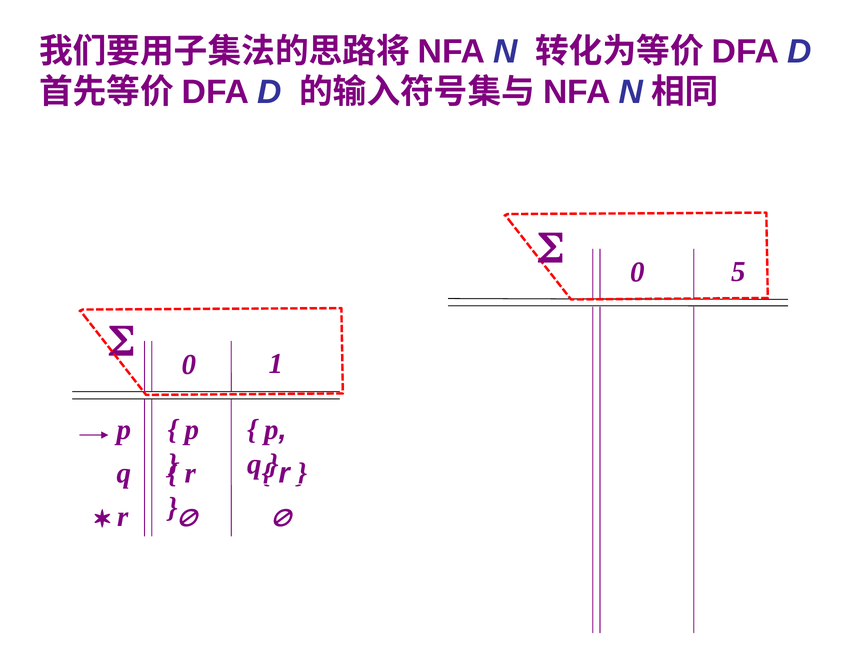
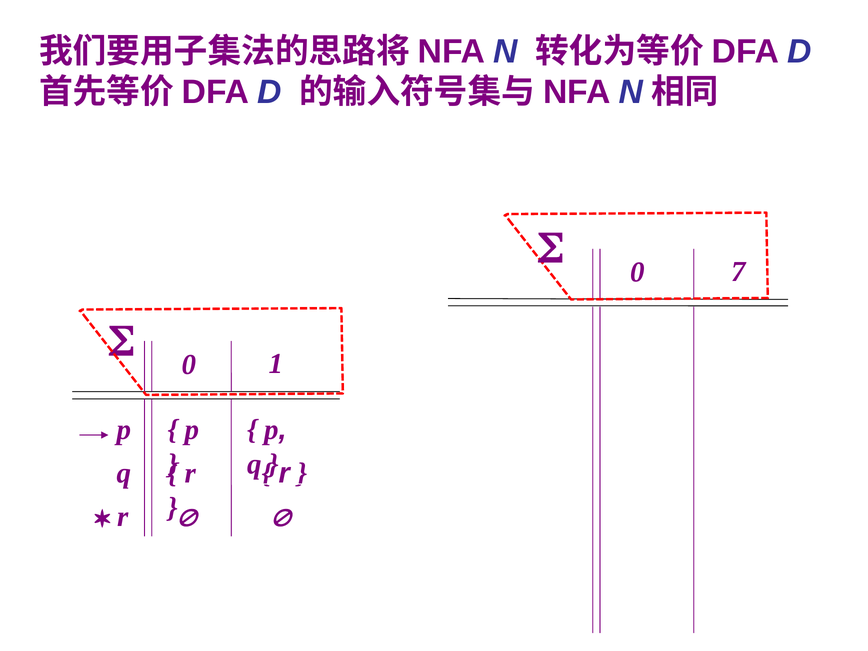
5: 5 -> 7
